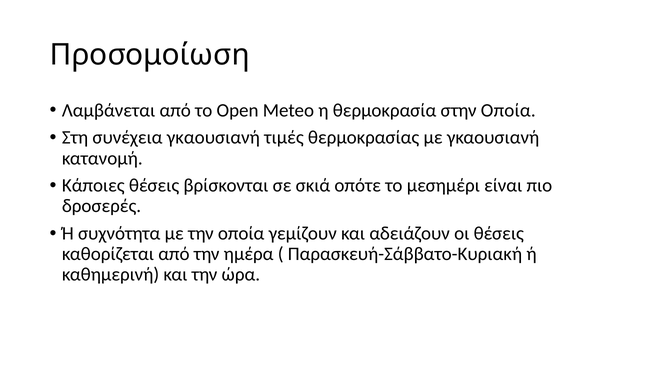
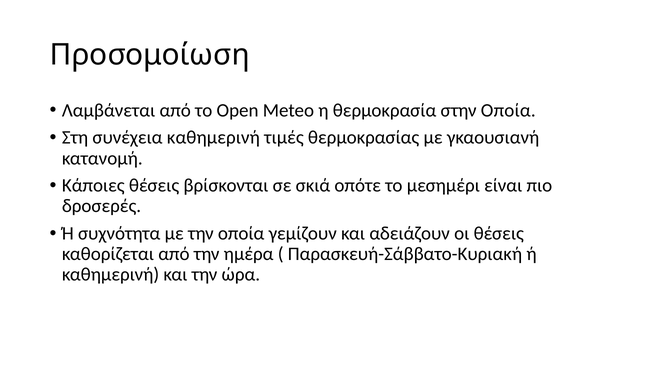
συνέχεια γκαουσιανή: γκαουσιανή -> καθημερινή
